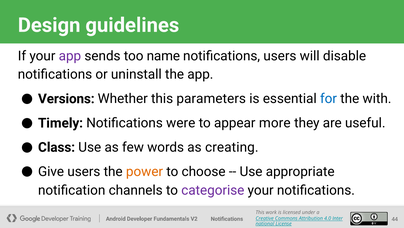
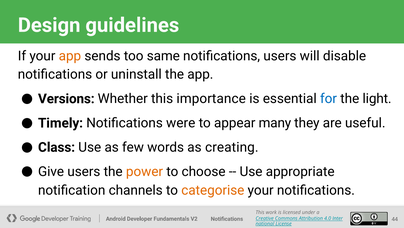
app at (70, 56) colour: purple -> orange
name: name -> same
parameters: parameters -> importance
with: with -> light
more: more -> many
categorise colour: purple -> orange
